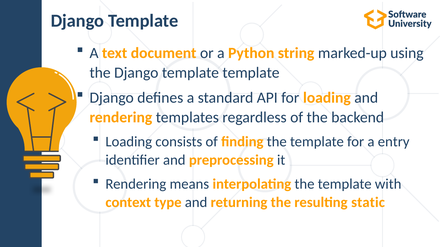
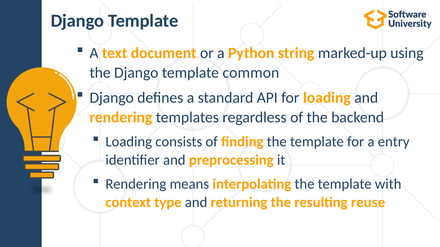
template template: template -> common
static: static -> reuse
